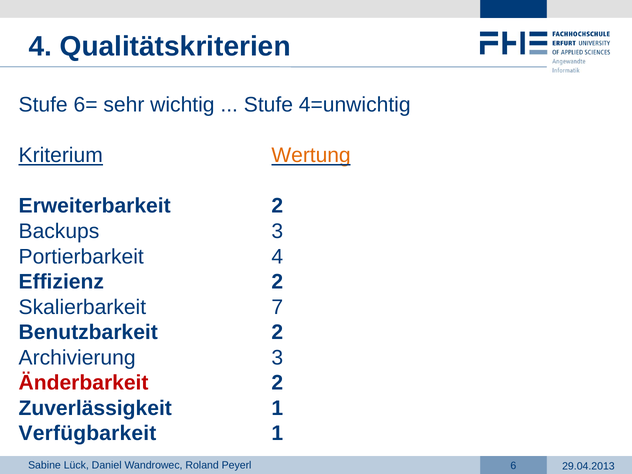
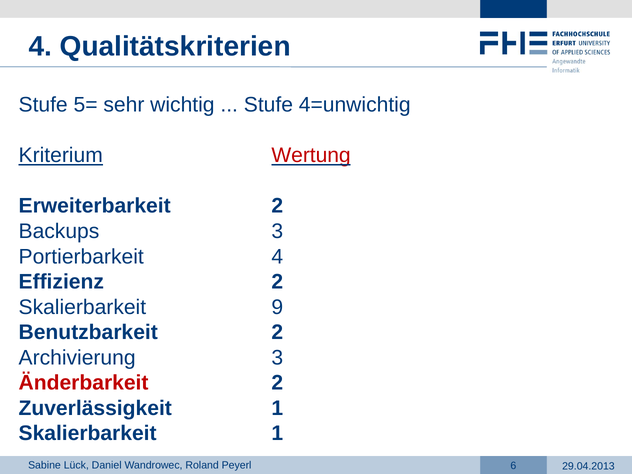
6=: 6= -> 5=
Wertung colour: orange -> red
7: 7 -> 9
Verfügbarkeit at (87, 434): Verfügbarkeit -> Skalierbarkeit
